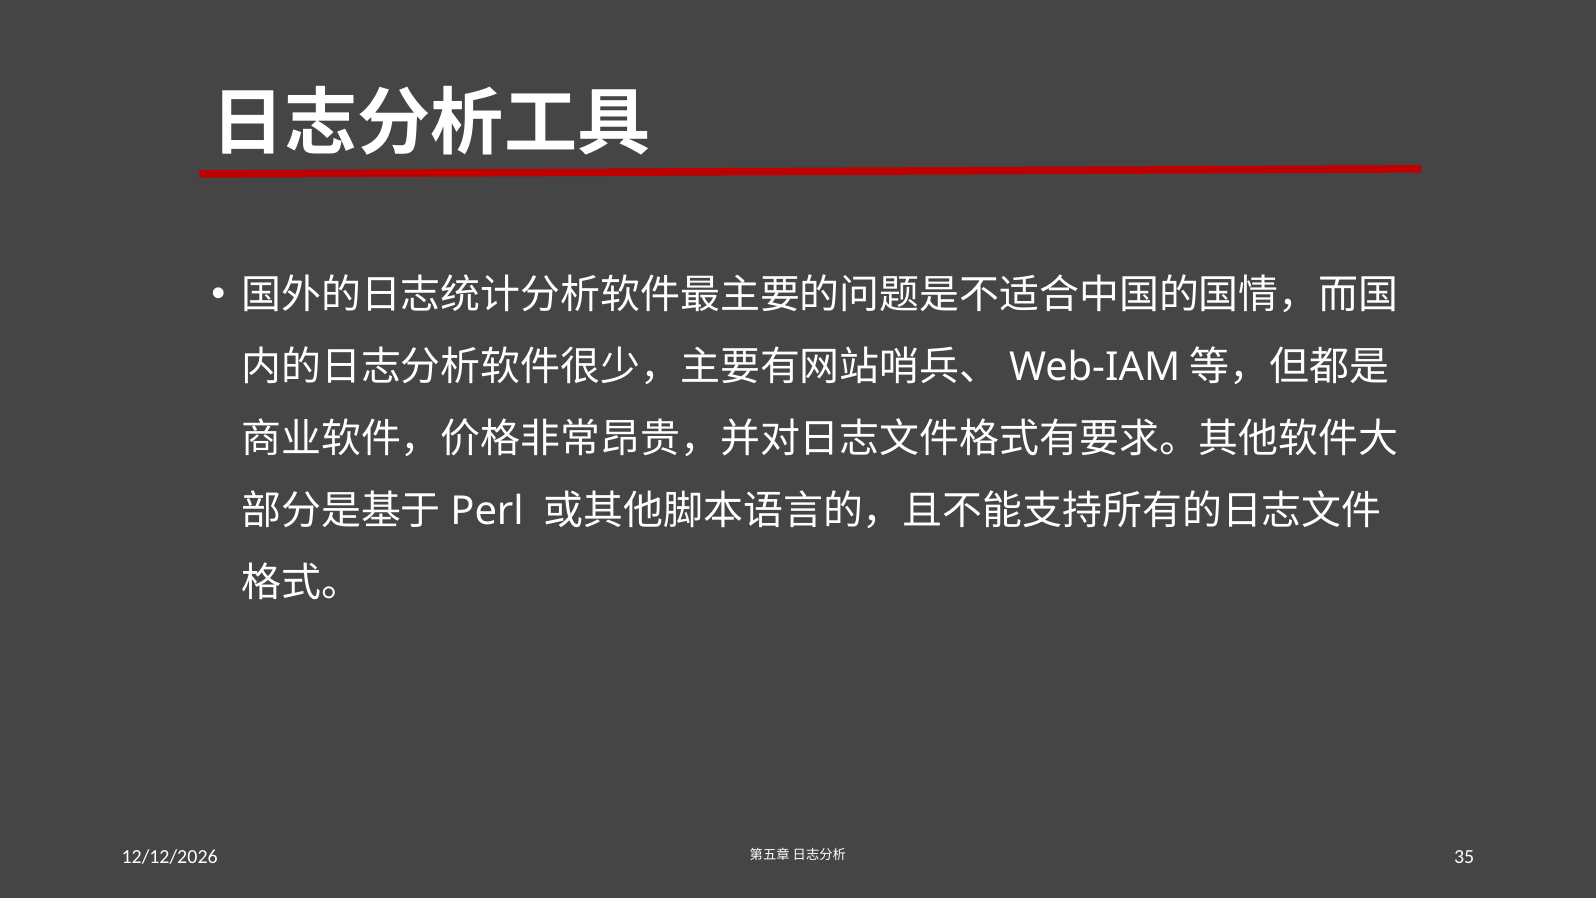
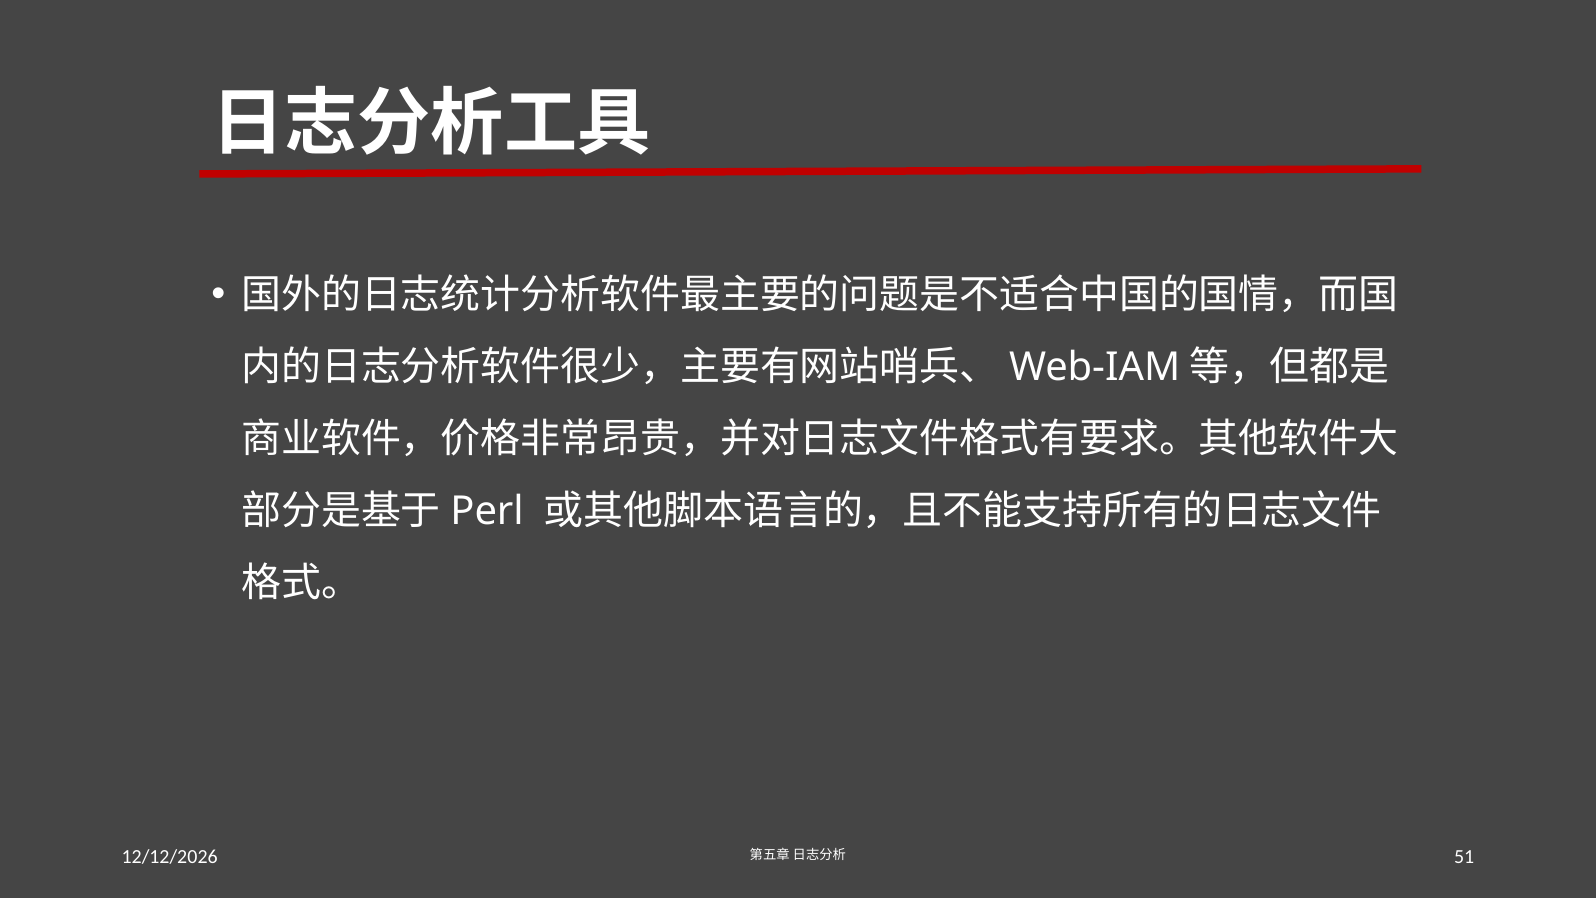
35: 35 -> 51
